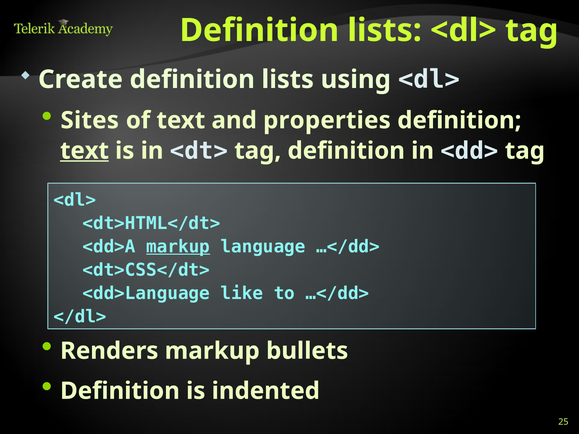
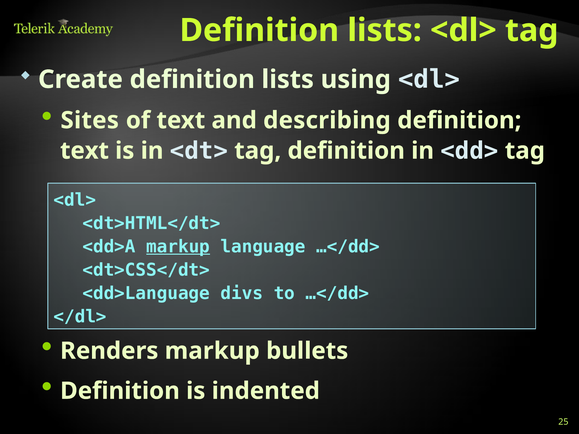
properties: properties -> describing
text at (85, 151) underline: present -> none
like: like -> divs
